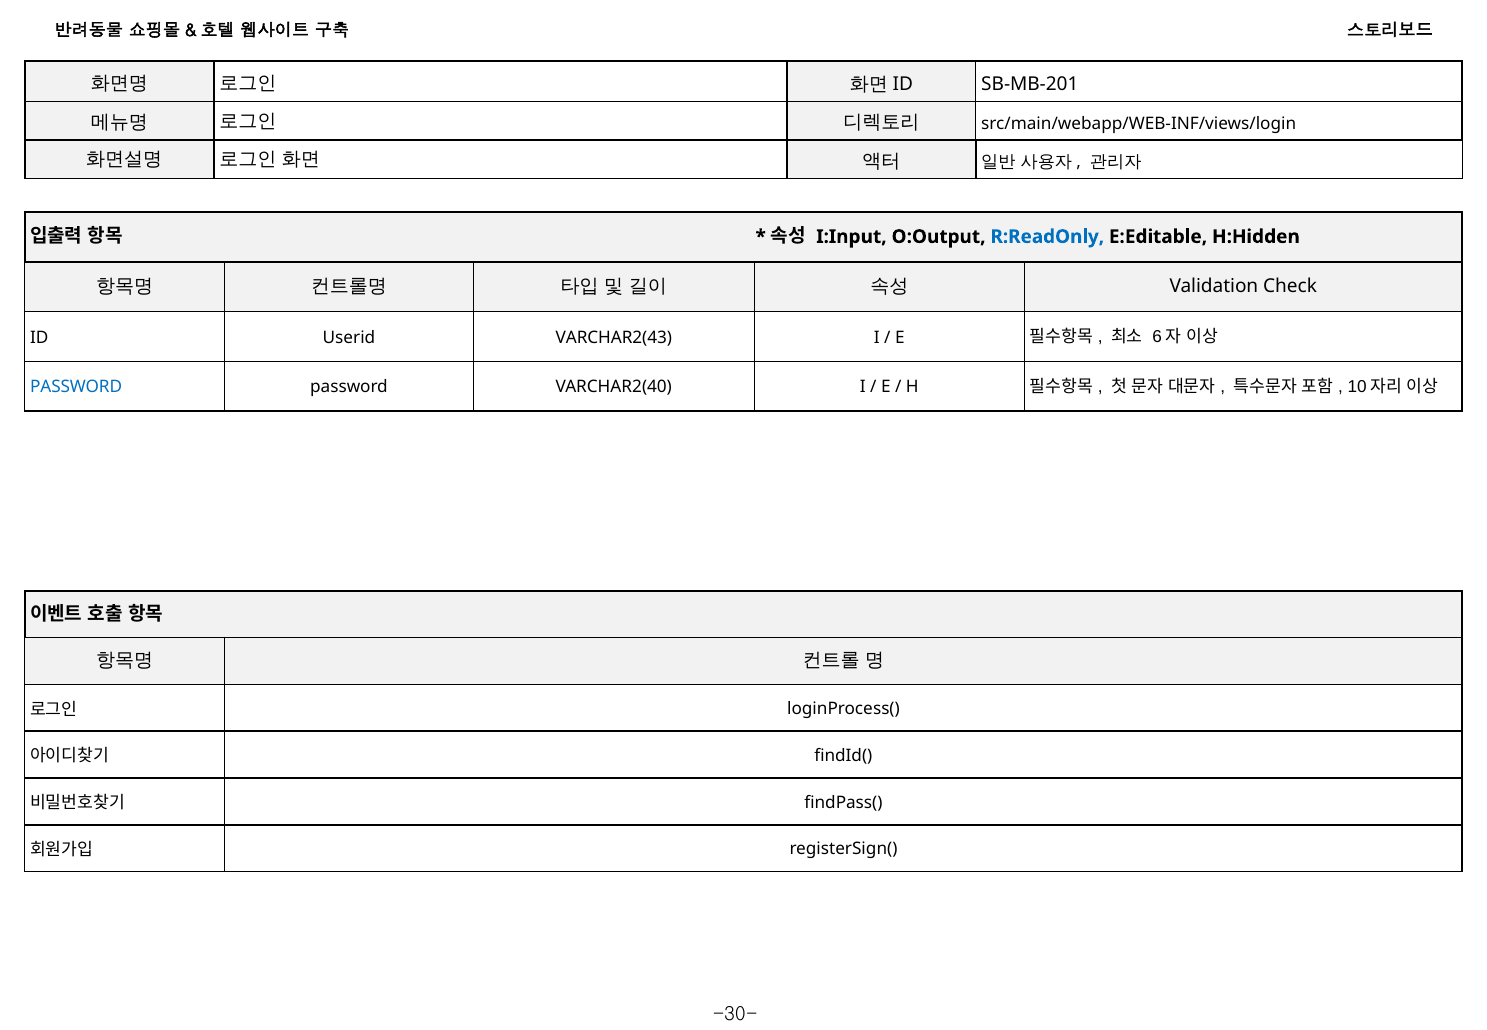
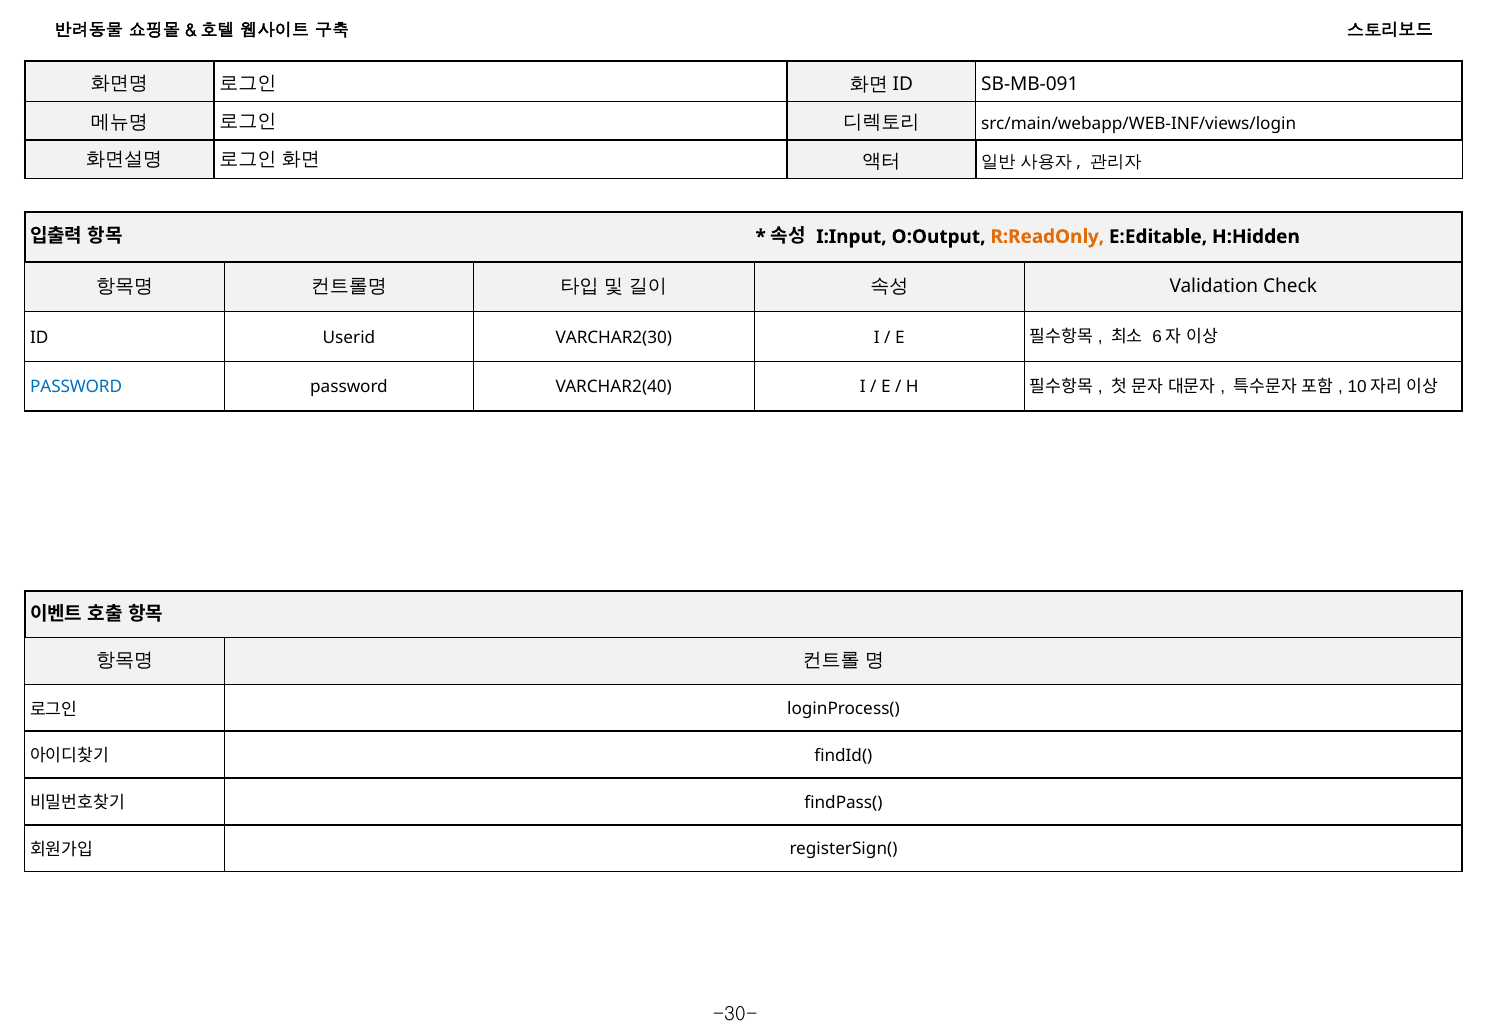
SB-MB-201: SB-MB-201 -> SB-MB-091
R:ReadOnly colour: blue -> orange
VARCHAR2(43: VARCHAR2(43 -> VARCHAR2(30
